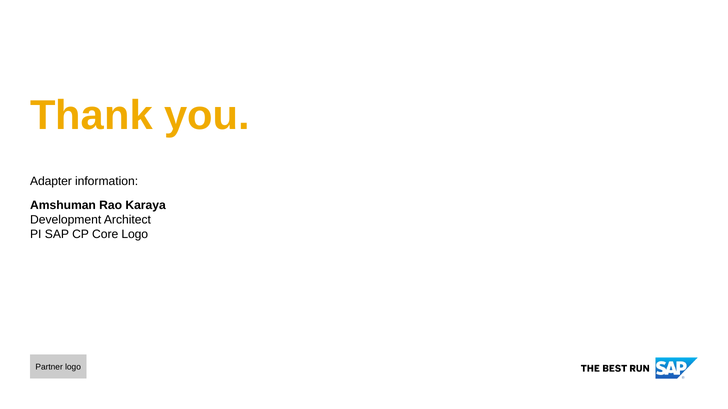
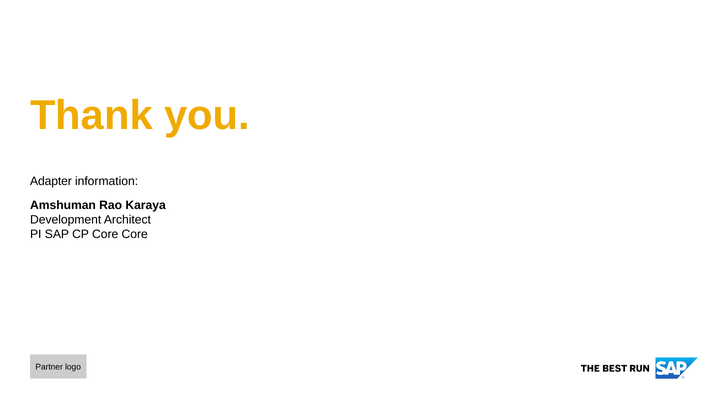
Core Logo: Logo -> Core
